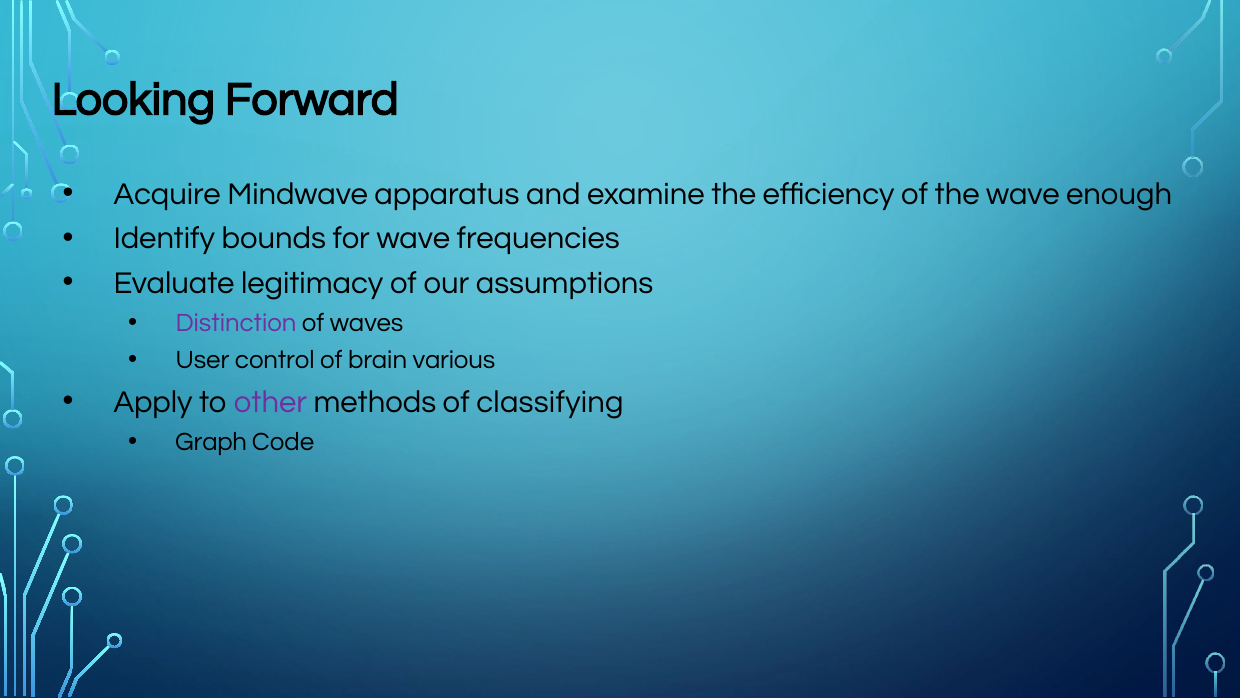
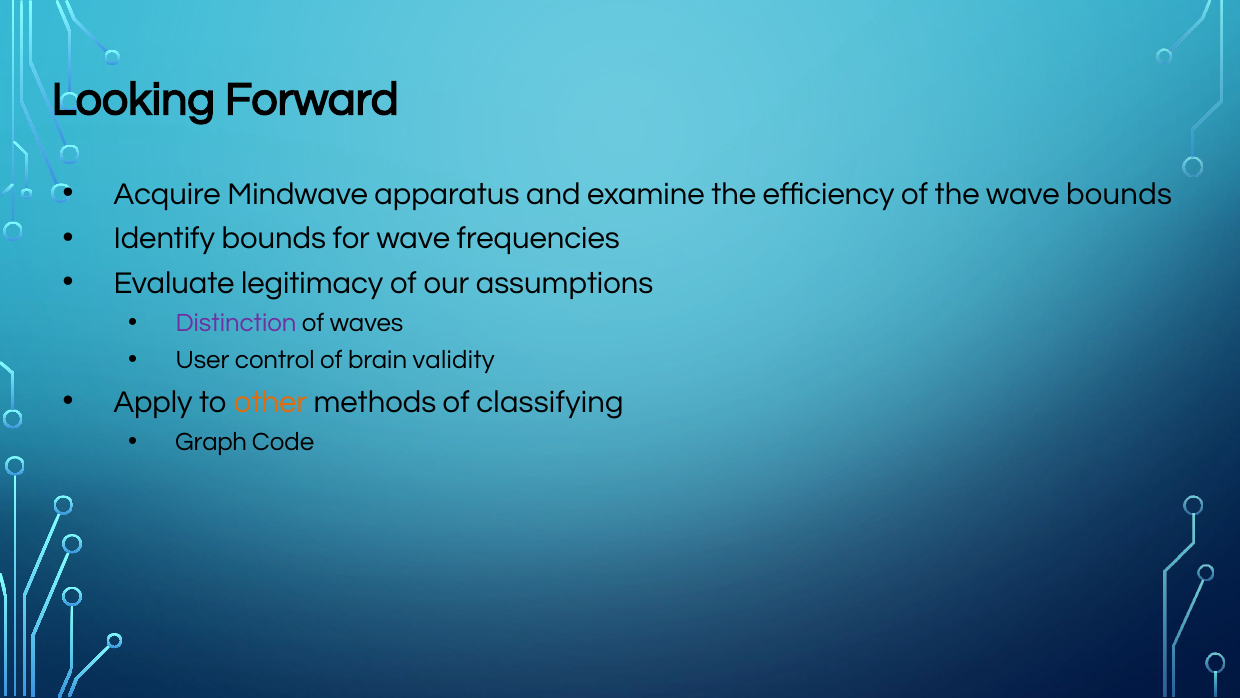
wave enough: enough -> bounds
various: various -> validity
other colour: purple -> orange
